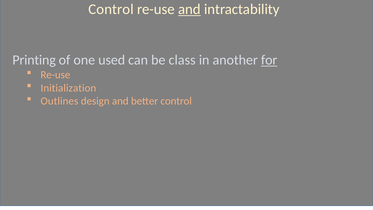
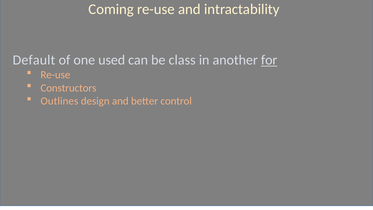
Control at (111, 9): Control -> Coming
and at (189, 9) underline: present -> none
Printing: Printing -> Default
Initialization: Initialization -> Constructors
